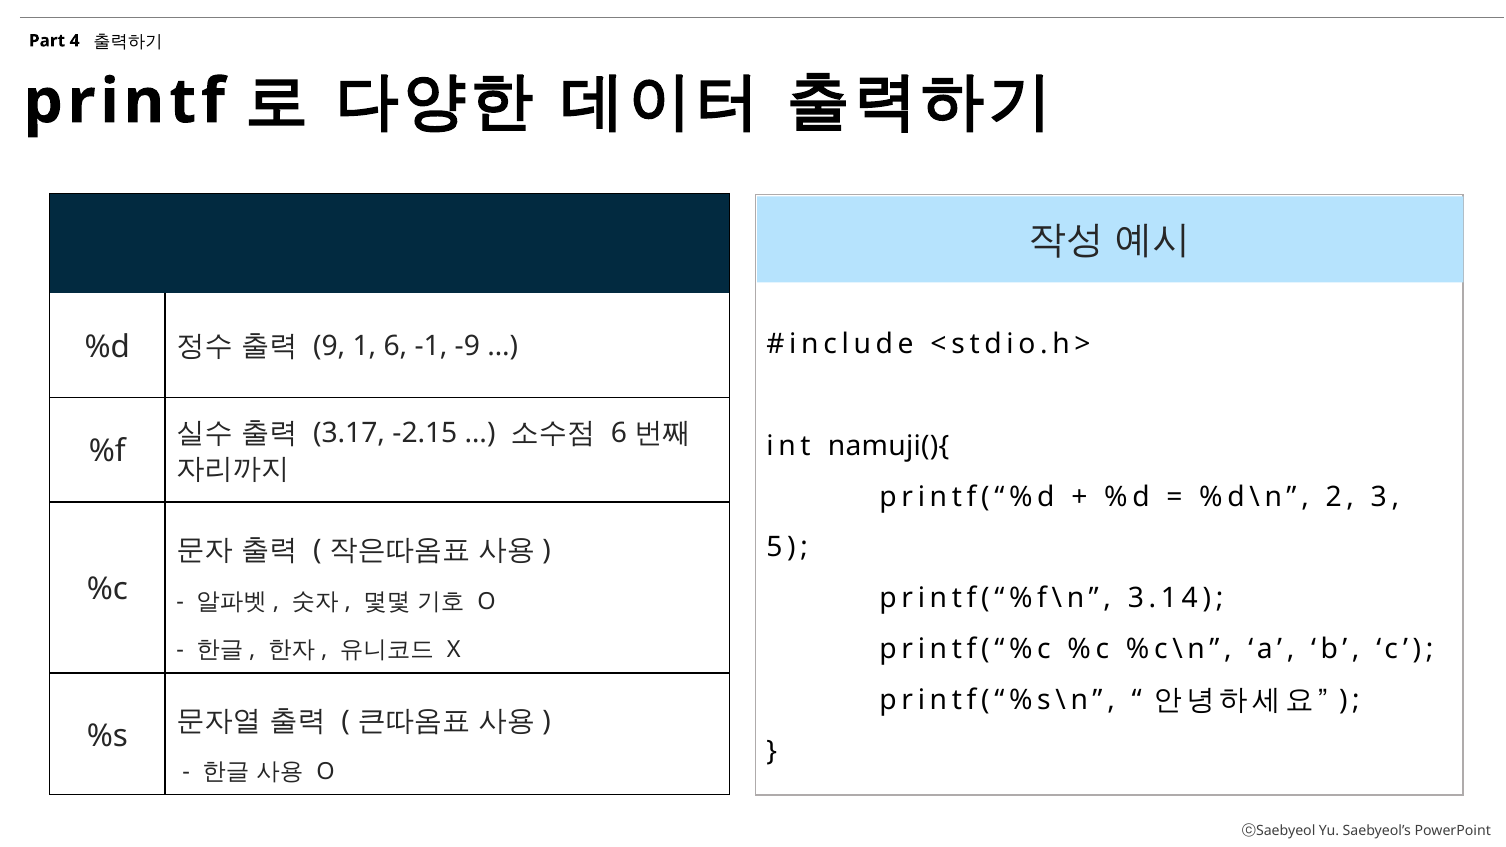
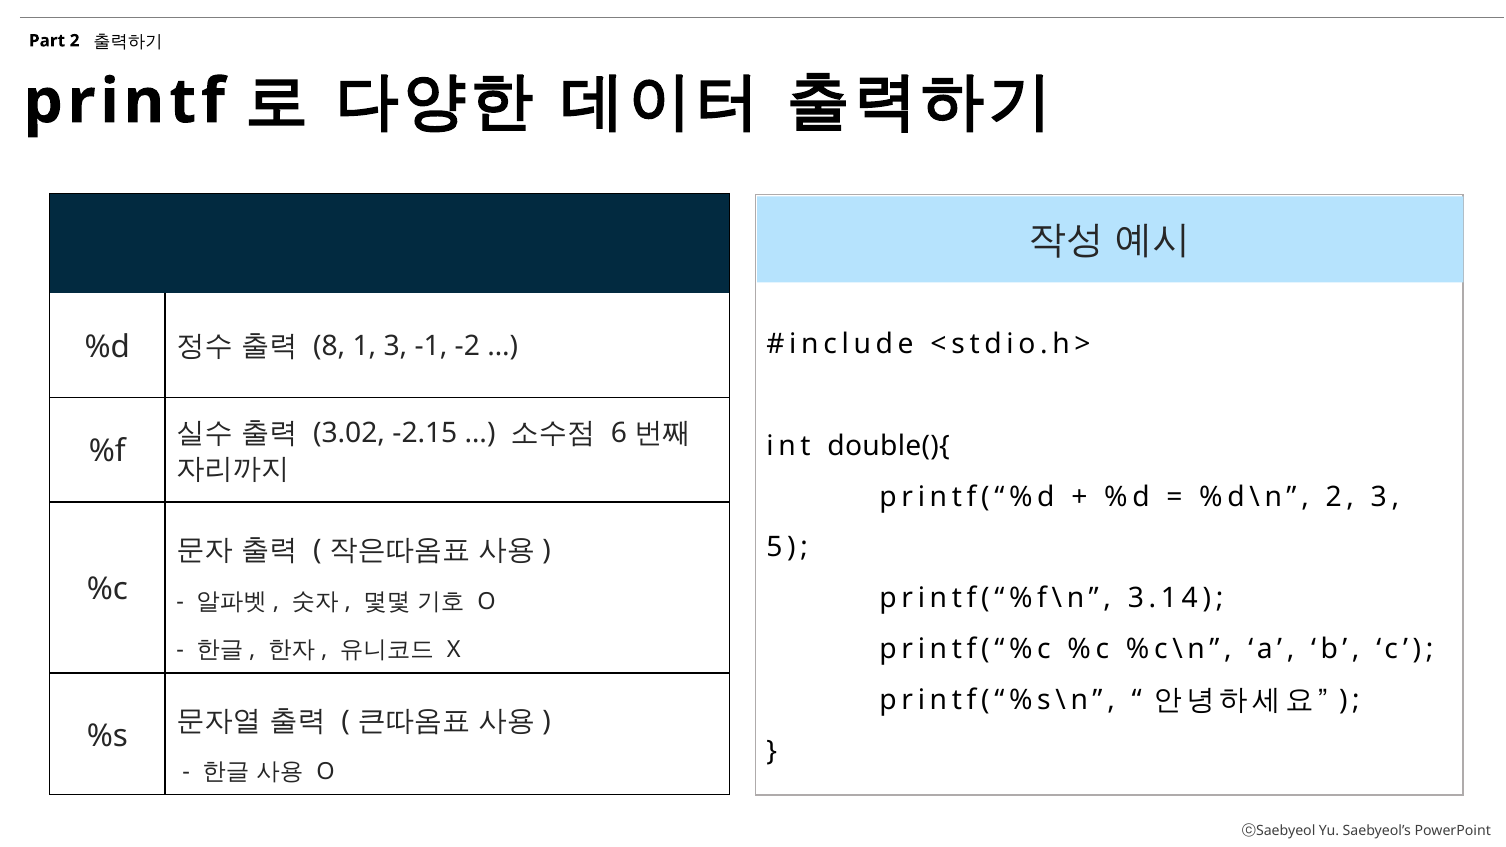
Part 4: 4 -> 2
9: 9 -> 8
1 6: 6 -> 3
-9: -9 -> -2
3.17: 3.17 -> 3.02
namuji(){: namuji(){ -> double(){
